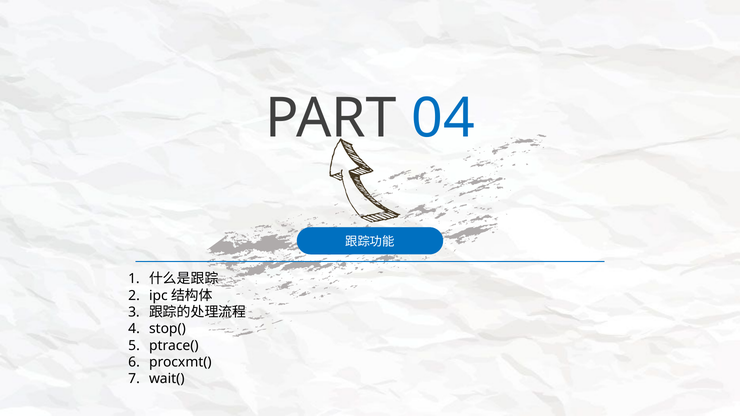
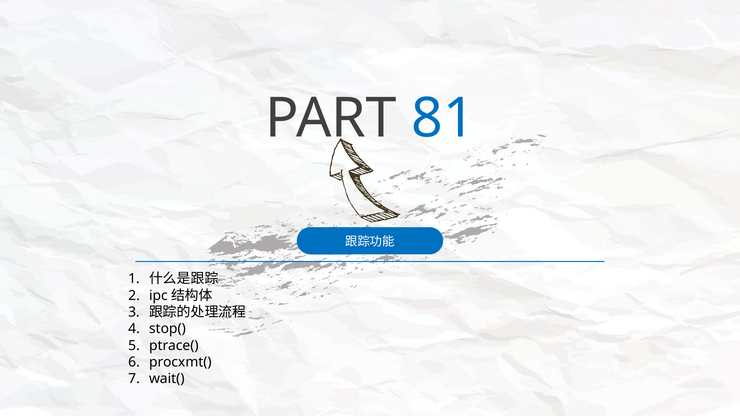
04: 04 -> 81
